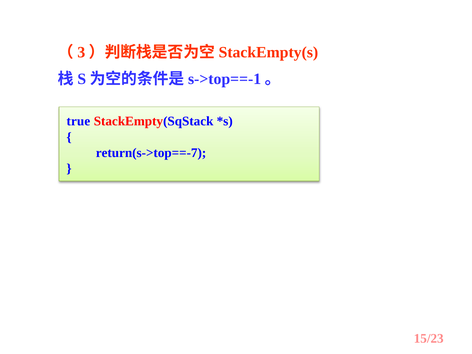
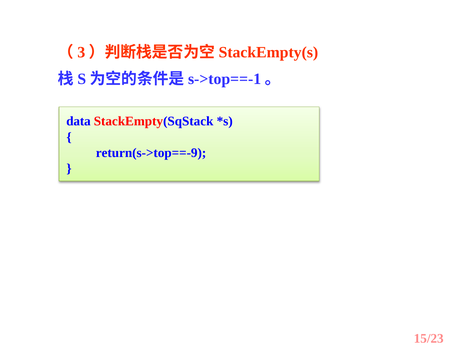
true: true -> data
return(s->top==-7: return(s->top==-7 -> return(s->top==-9
